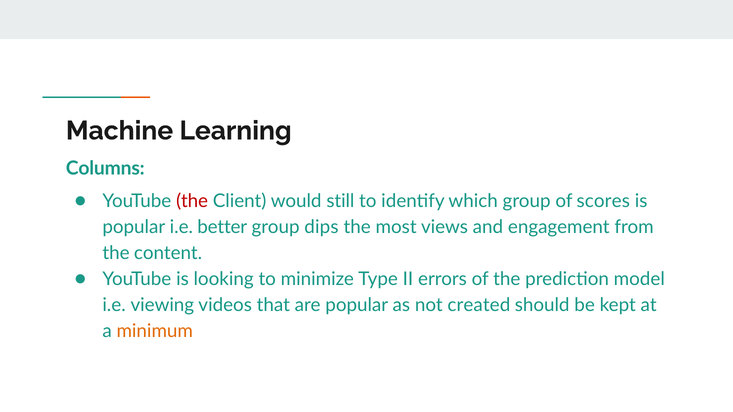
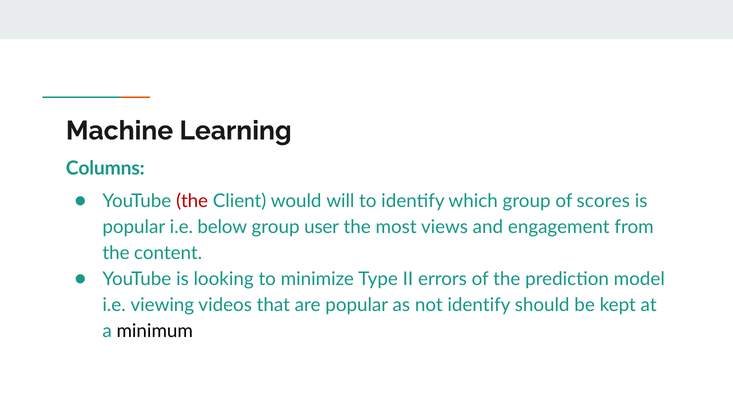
still: still -> will
better: better -> below
dips: dips -> user
not created: created -> identify
minimum colour: orange -> black
